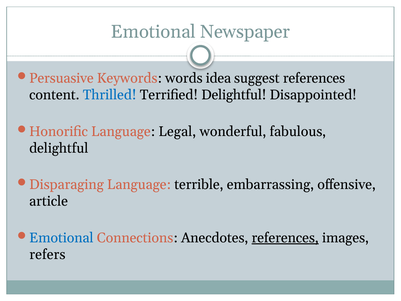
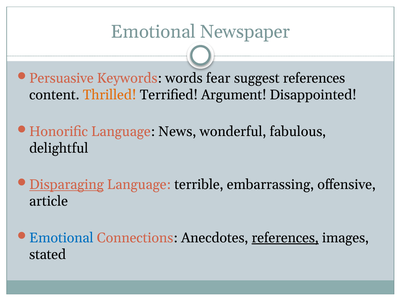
idea: idea -> fear
Thrilled colour: blue -> orange
Terrified Delightful: Delightful -> Argument
Legal: Legal -> News
Disparaging underline: none -> present
refers: refers -> stated
